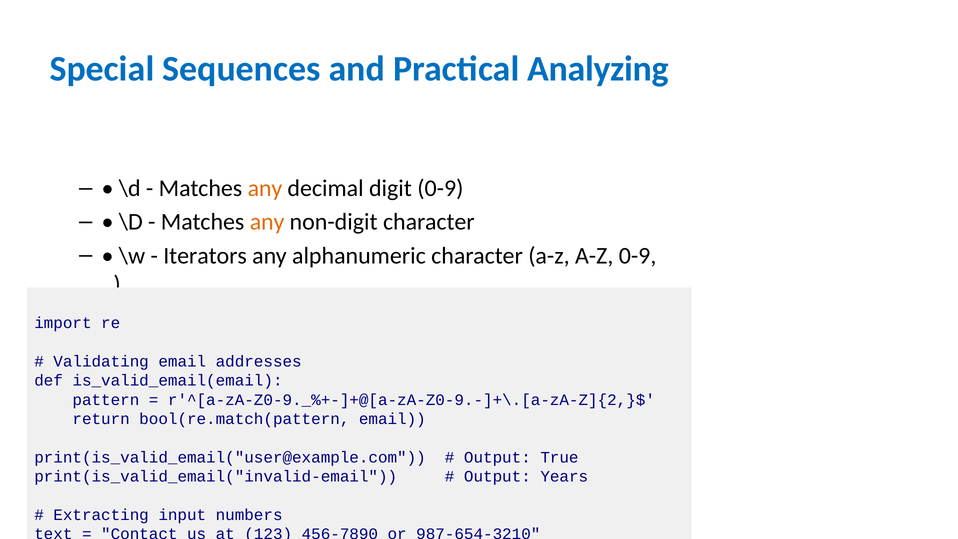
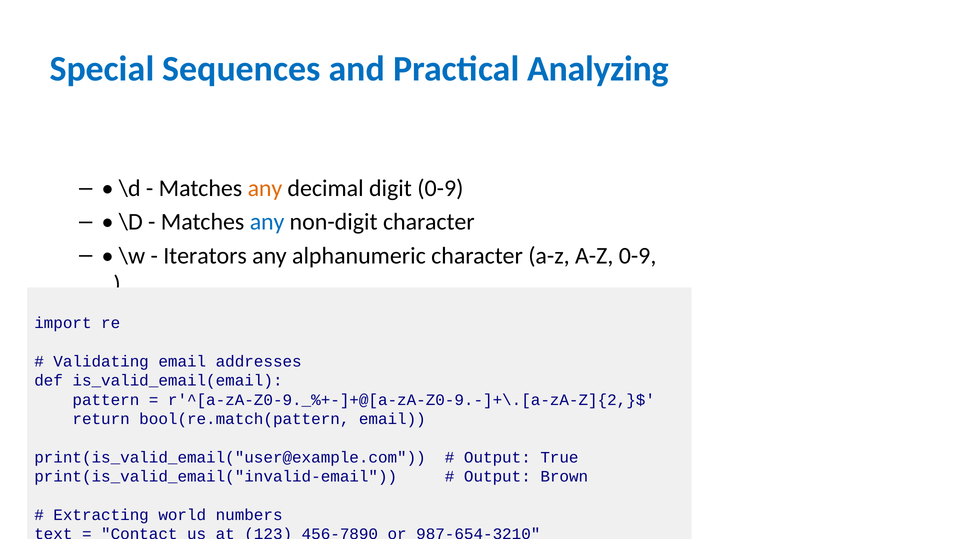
any at (267, 222) colour: orange -> blue
Years: Years -> Brown
input: input -> world
